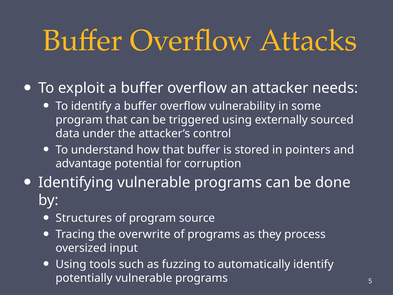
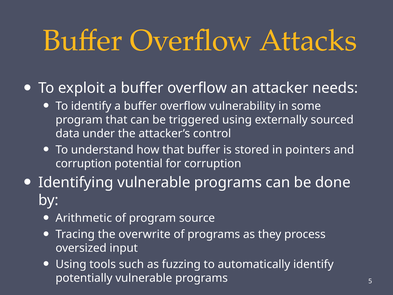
advantage at (84, 163): advantage -> corruption
Structures: Structures -> Arithmetic
